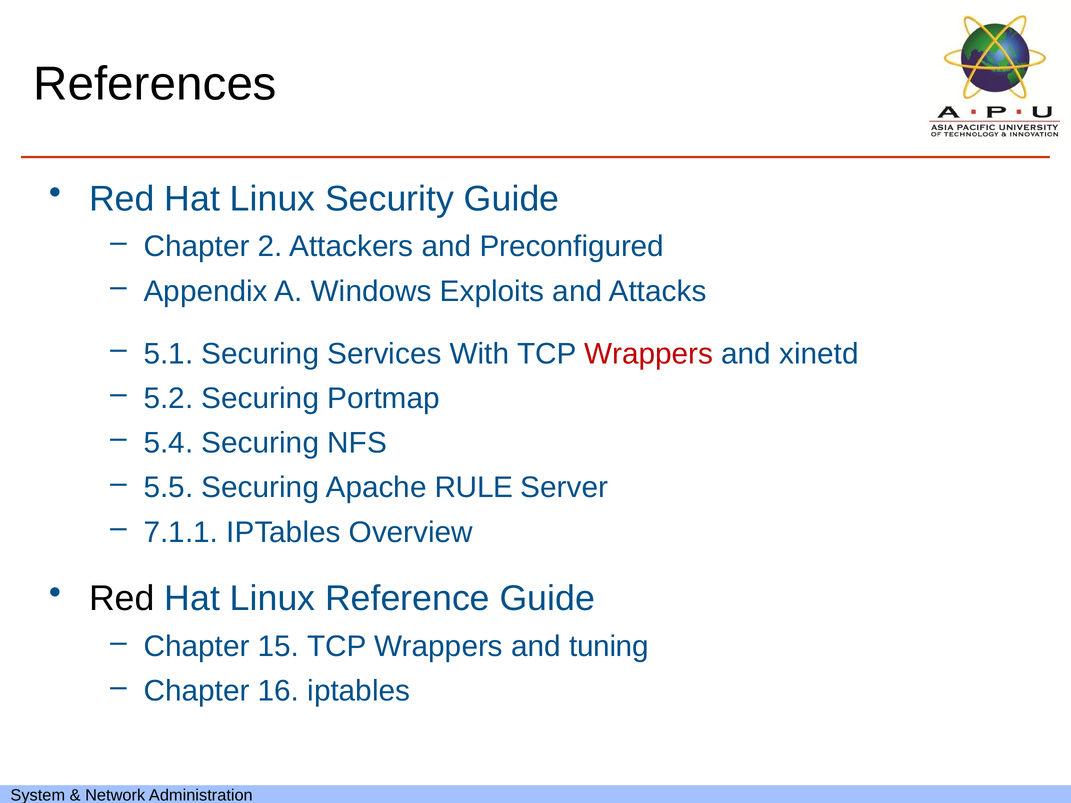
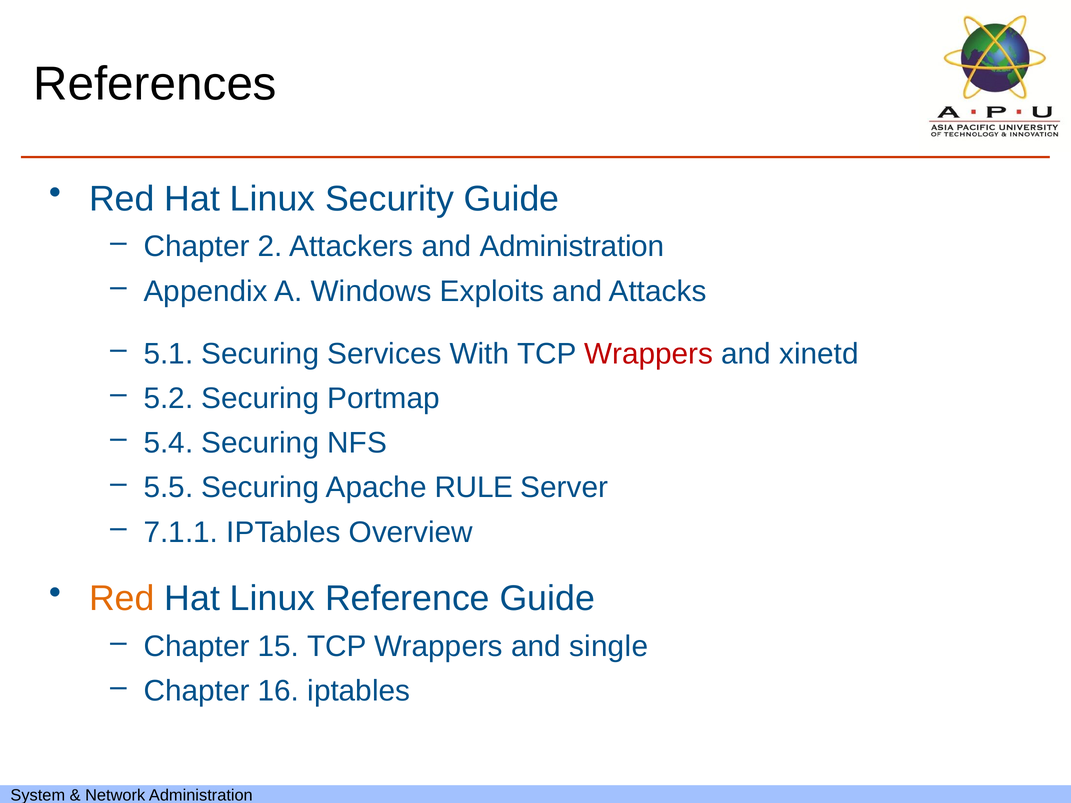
and Preconfigured: Preconfigured -> Administration
Red at (122, 599) colour: black -> orange
tuning: tuning -> single
